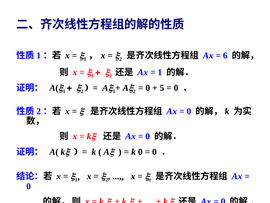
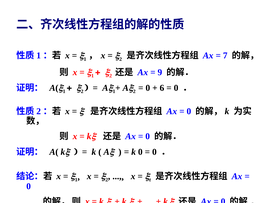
6: 6 -> 7
1 at (160, 72): 1 -> 9
5: 5 -> 6
